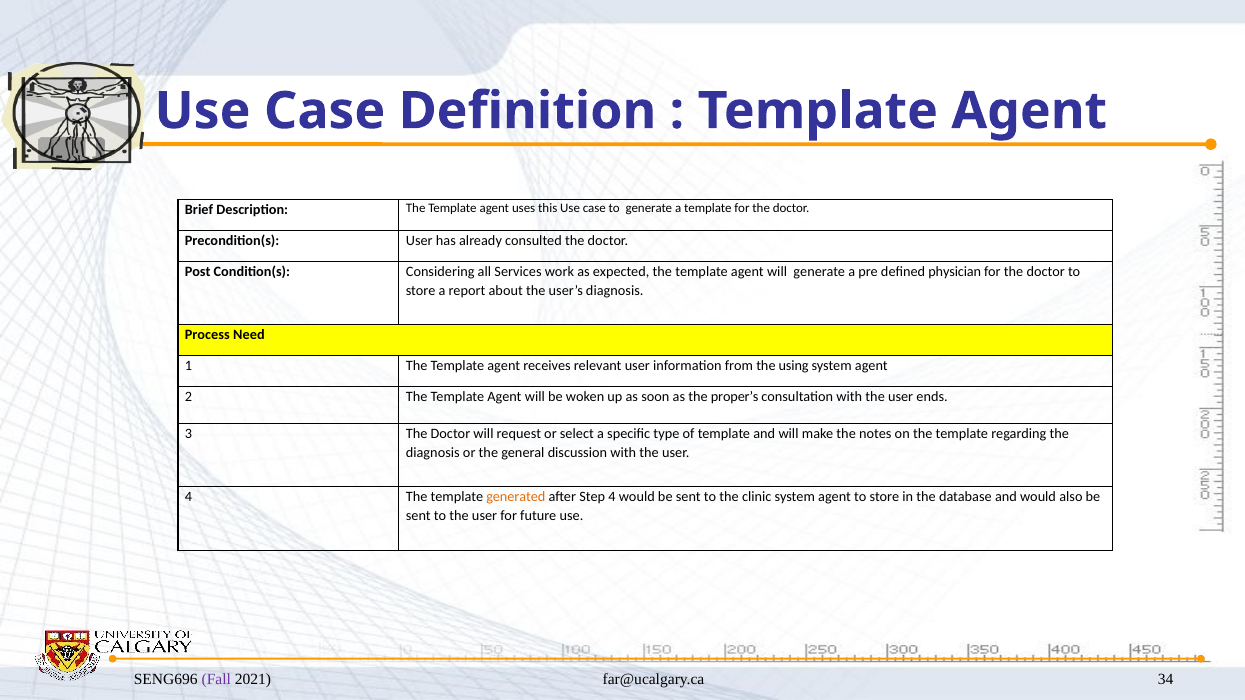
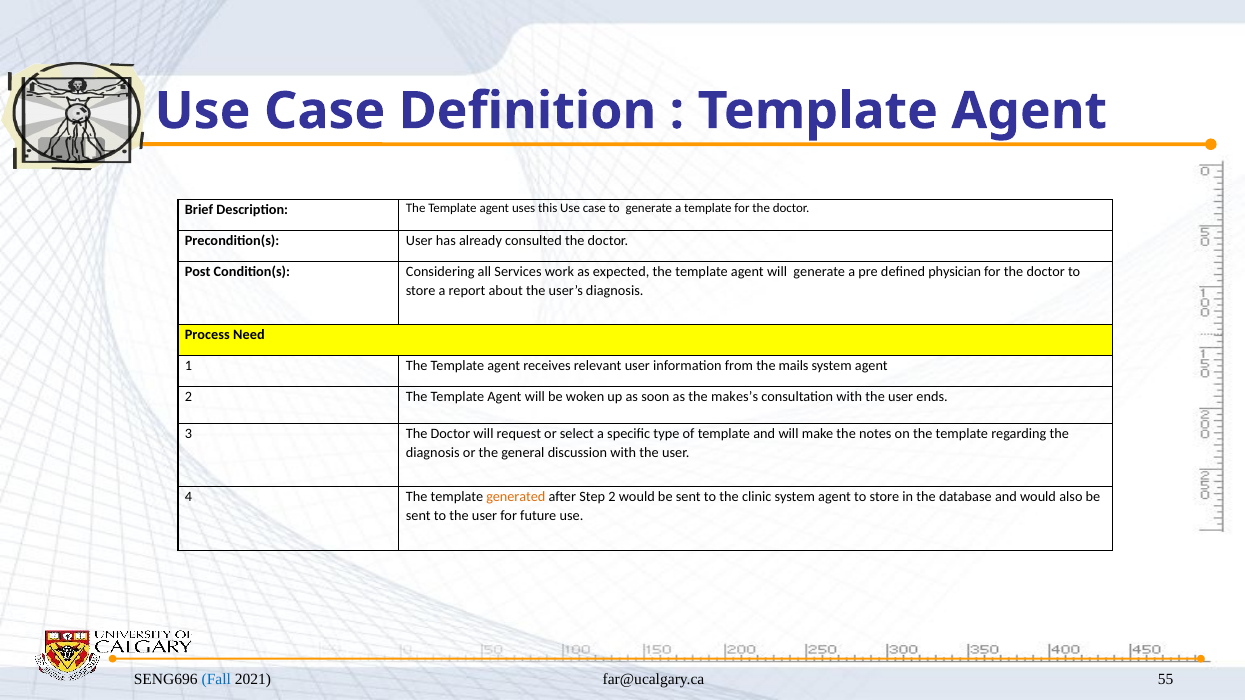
using: using -> mails
proper’s: proper’s -> makes’s
Step 4: 4 -> 2
Fall colour: purple -> blue
34: 34 -> 55
